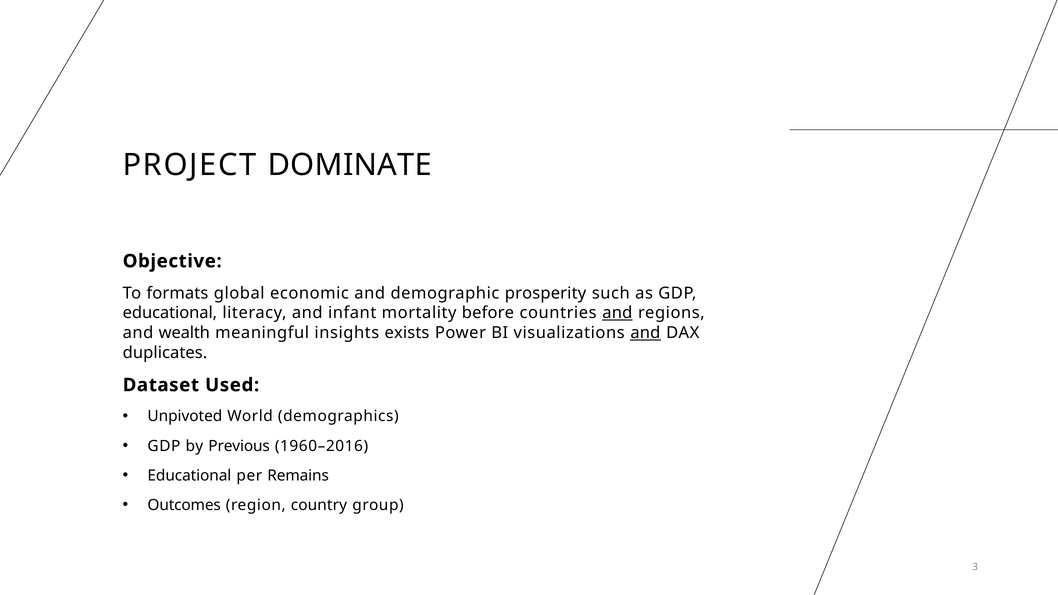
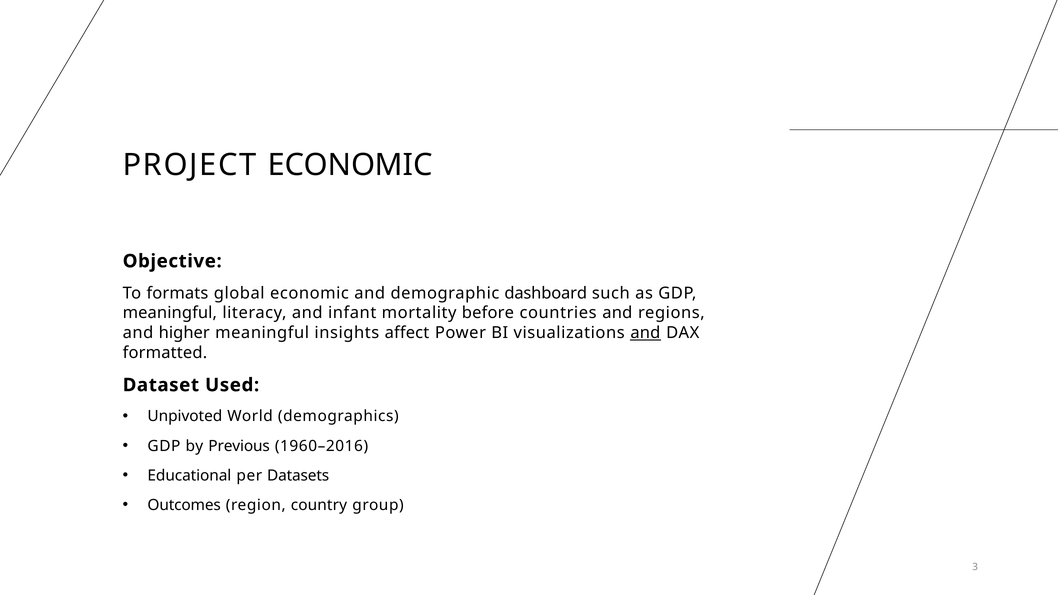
PROJECT DOMINATE: DOMINATE -> ECONOMIC
prosperity: prosperity -> dashboard
educational at (170, 313): educational -> meaningful
and at (617, 313) underline: present -> none
wealth: wealth -> higher
exists: exists -> affect
duplicates: duplicates -> formatted
Remains: Remains -> Datasets
